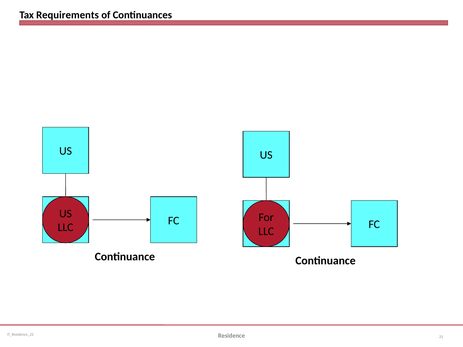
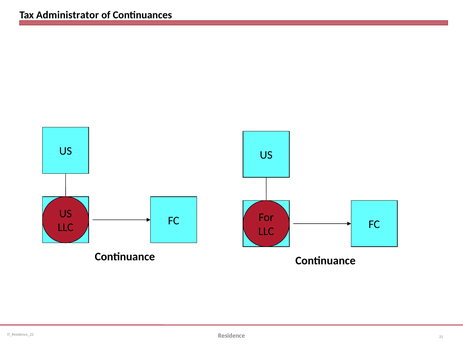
Requirements: Requirements -> Administrator
